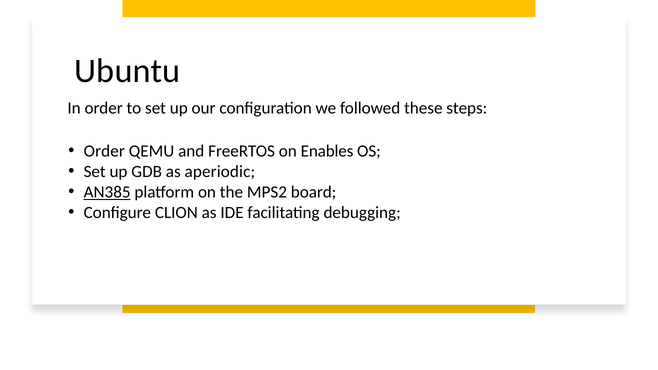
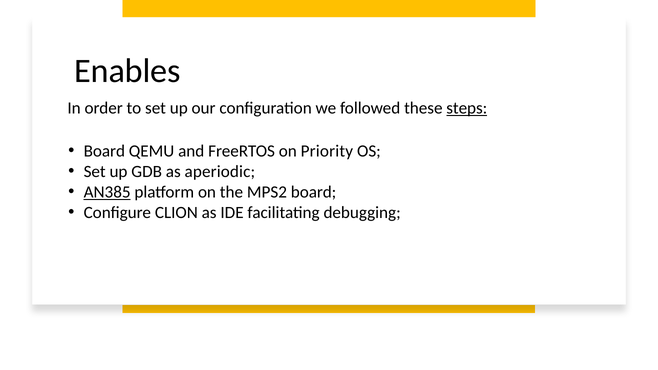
Ubuntu: Ubuntu -> Enables
steps underline: none -> present
Order at (104, 151): Order -> Board
Enables: Enables -> Priority
